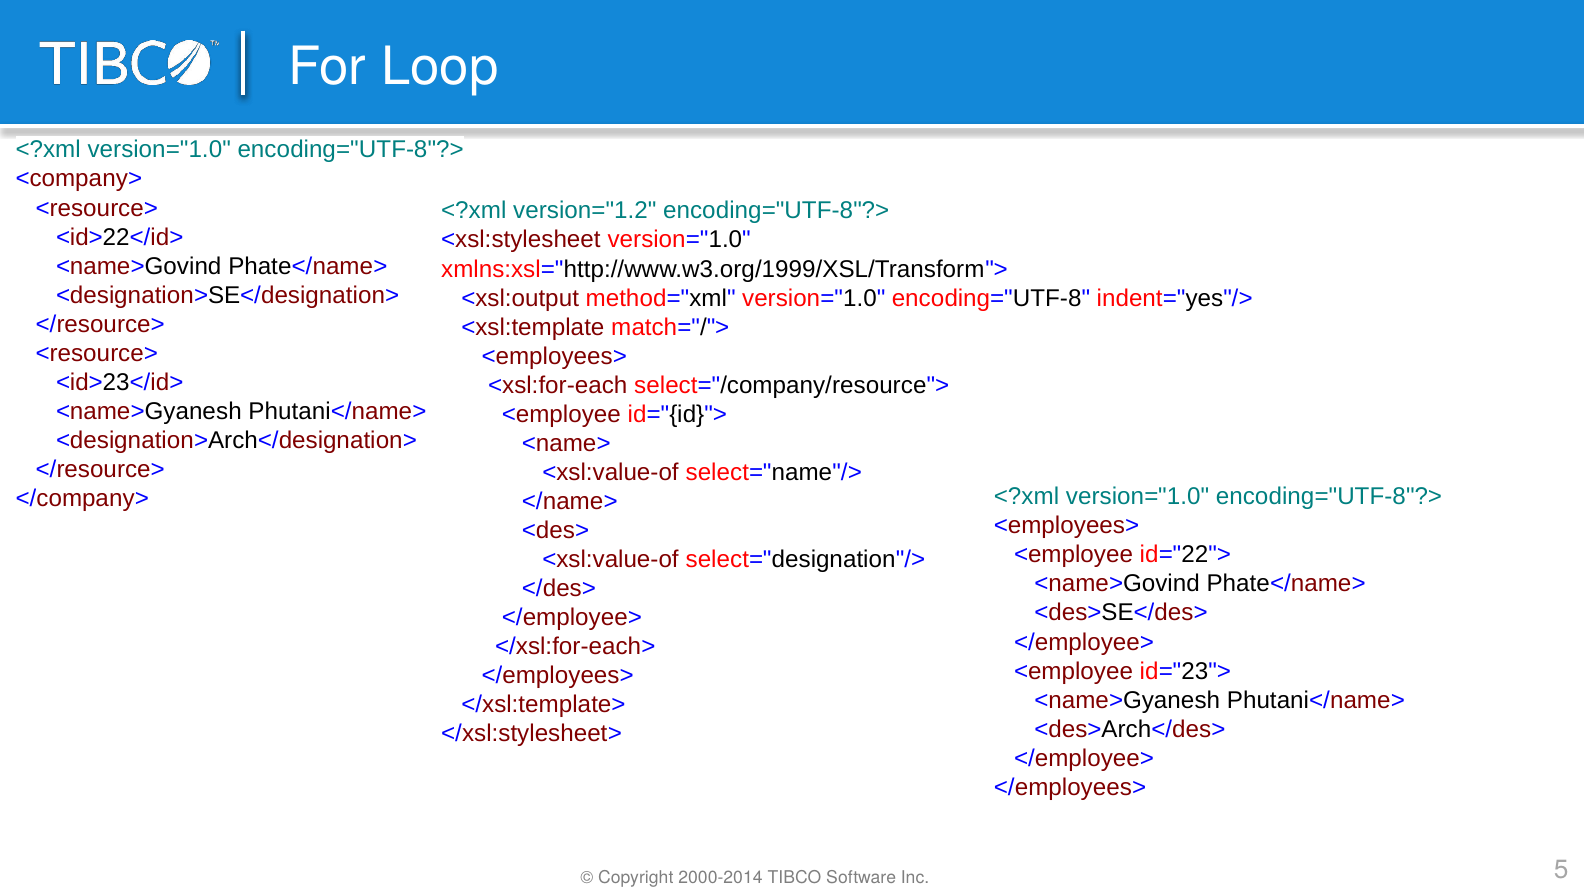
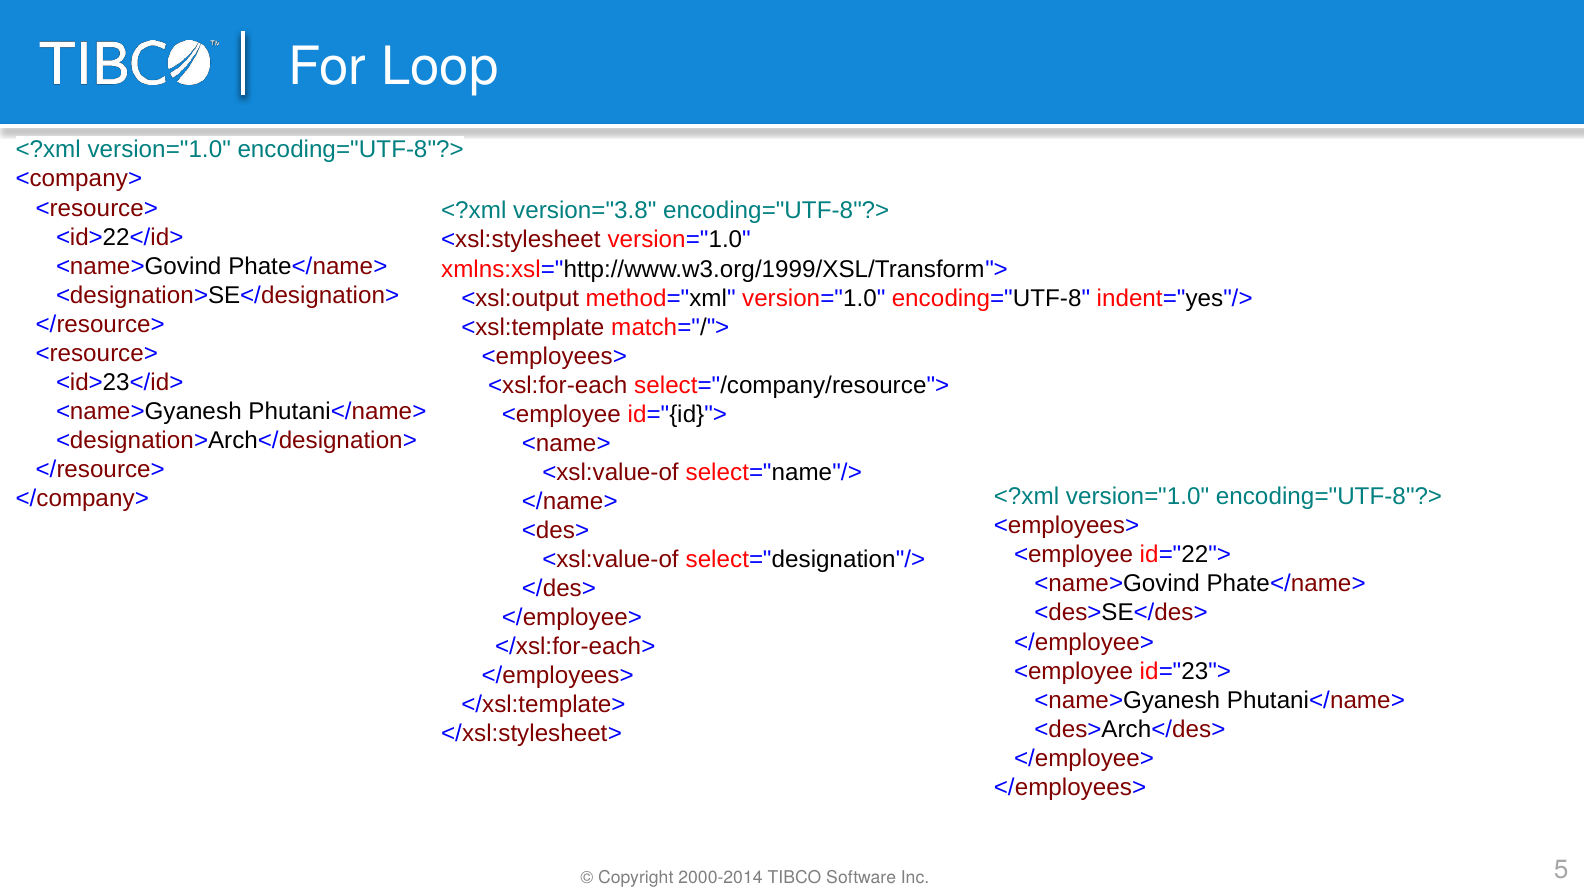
version="1.2: version="1.2 -> version="3.8
